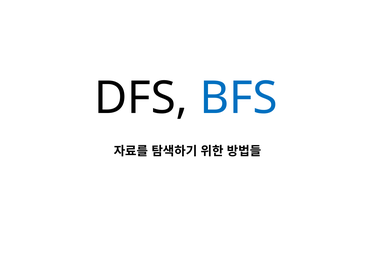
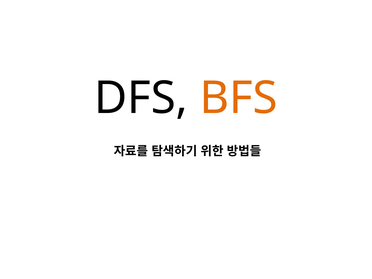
BFS colour: blue -> orange
